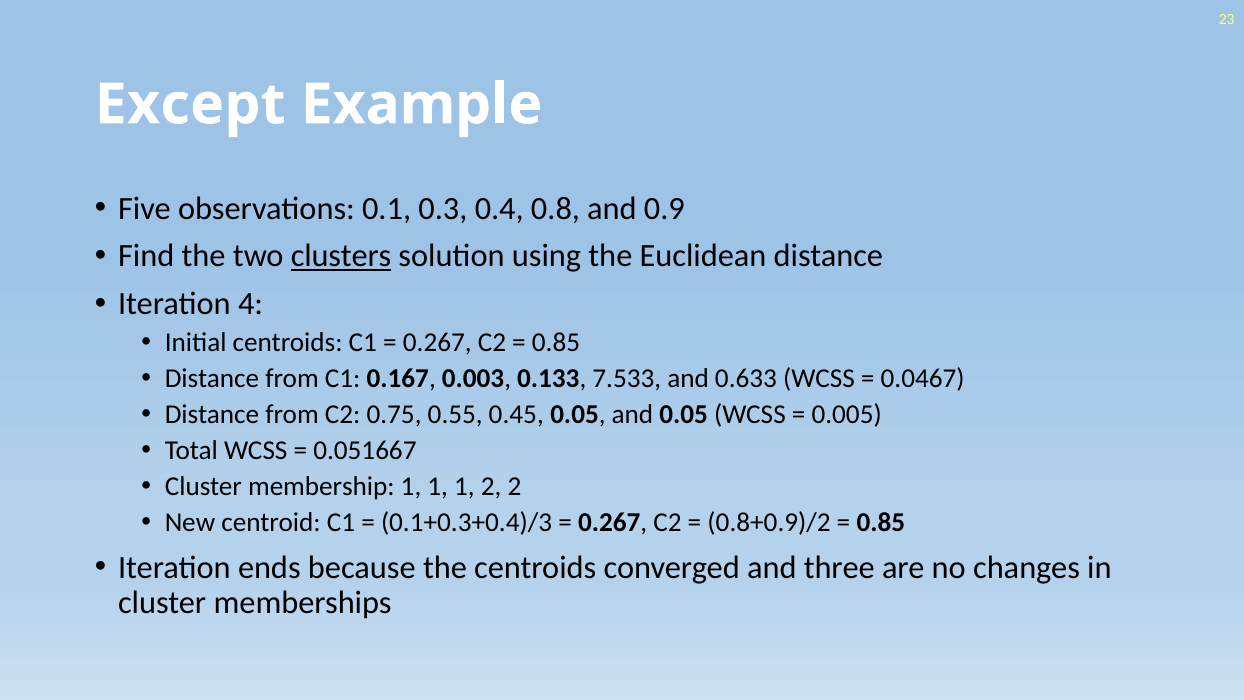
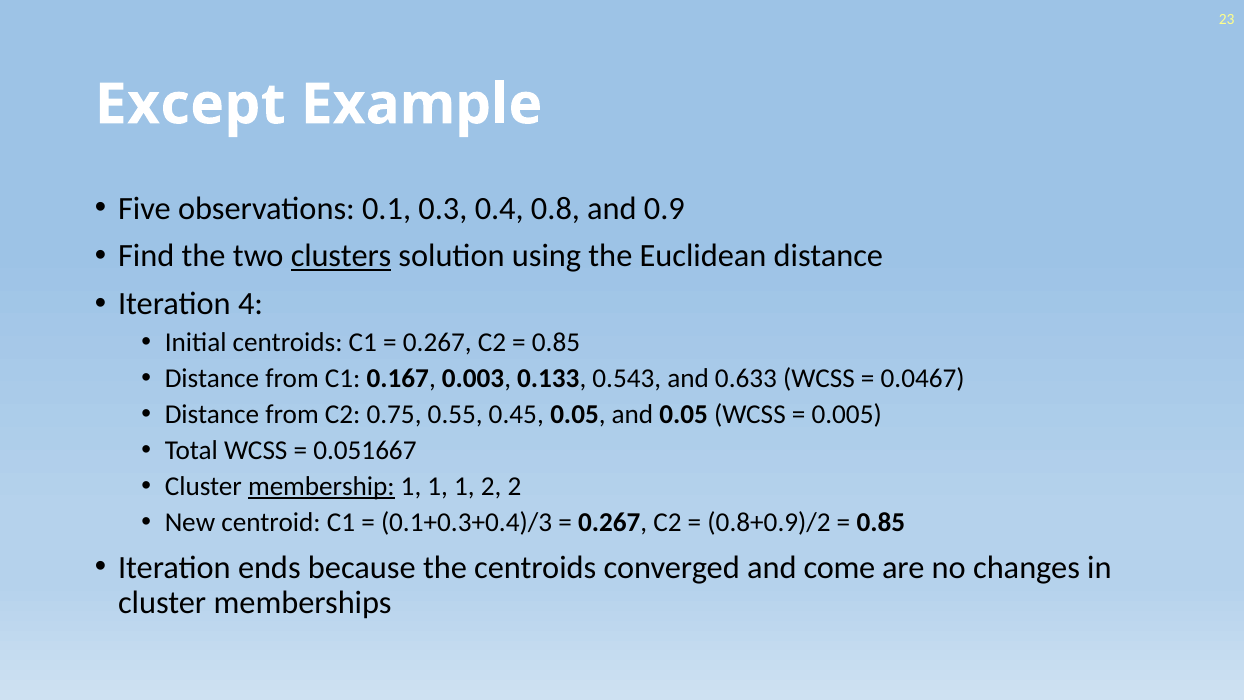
7.533: 7.533 -> 0.543
membership underline: none -> present
three: three -> come
